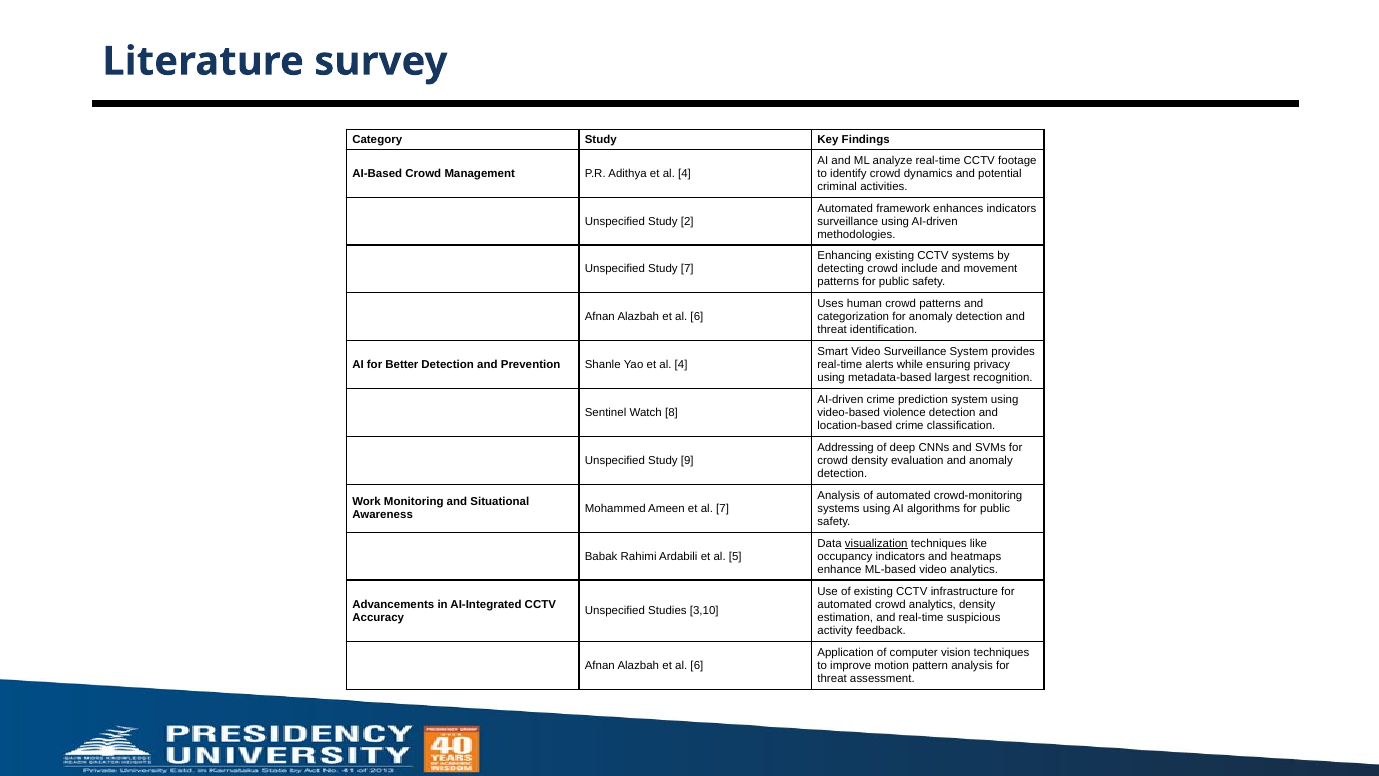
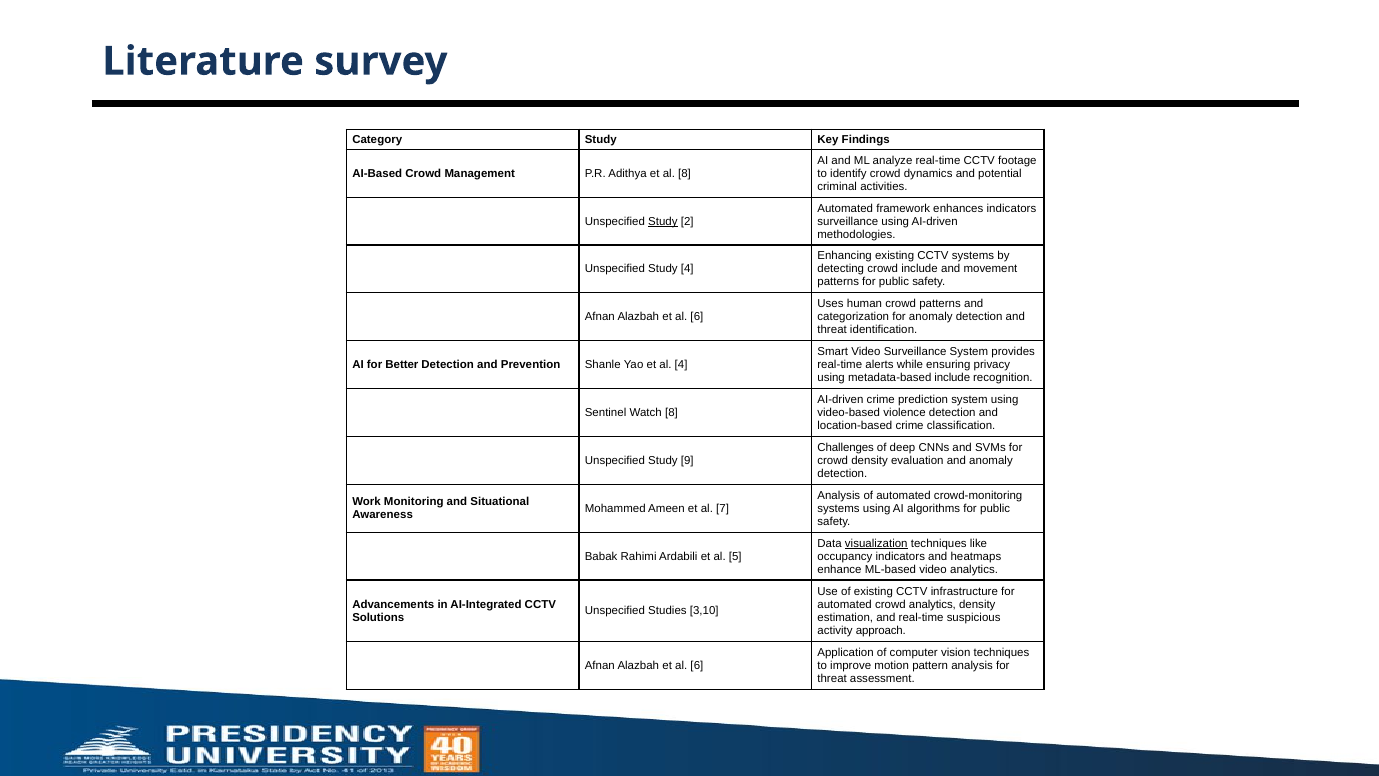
Adithya et al 4: 4 -> 8
Study at (663, 221) underline: none -> present
Study 7: 7 -> 4
metadata-based largest: largest -> include
Addressing: Addressing -> Challenges
Accuracy: Accuracy -> Solutions
feedback: feedback -> approach
